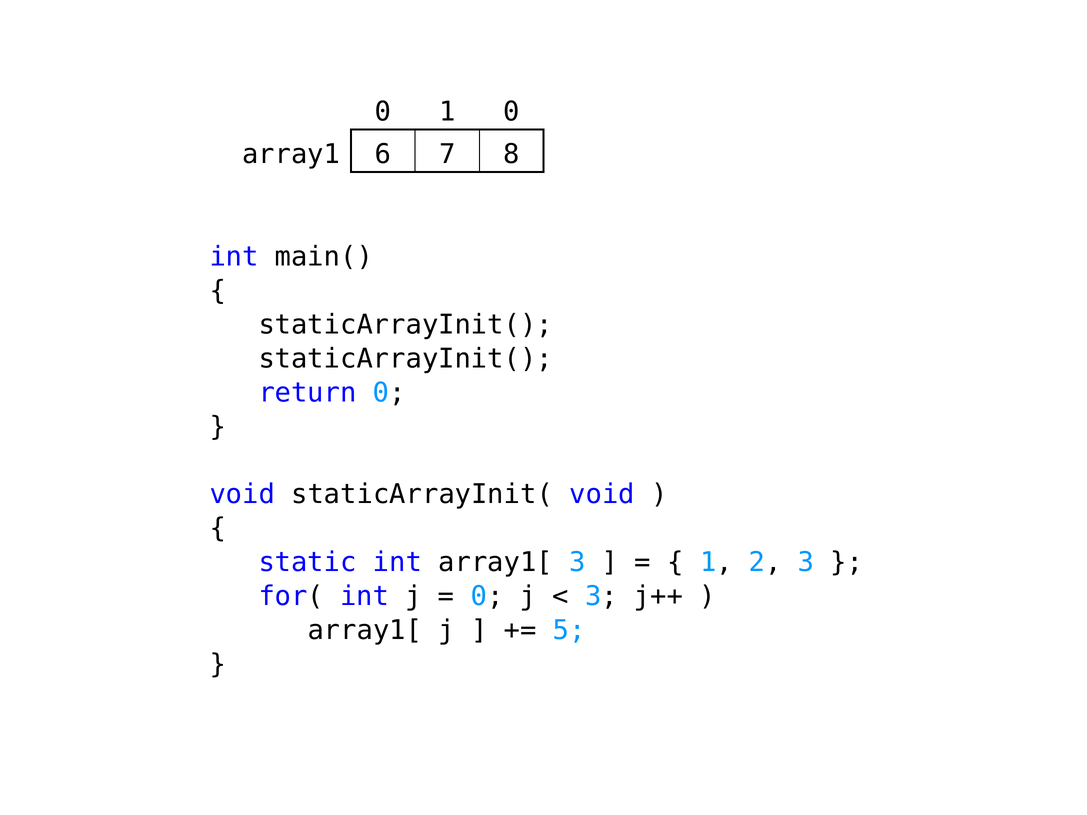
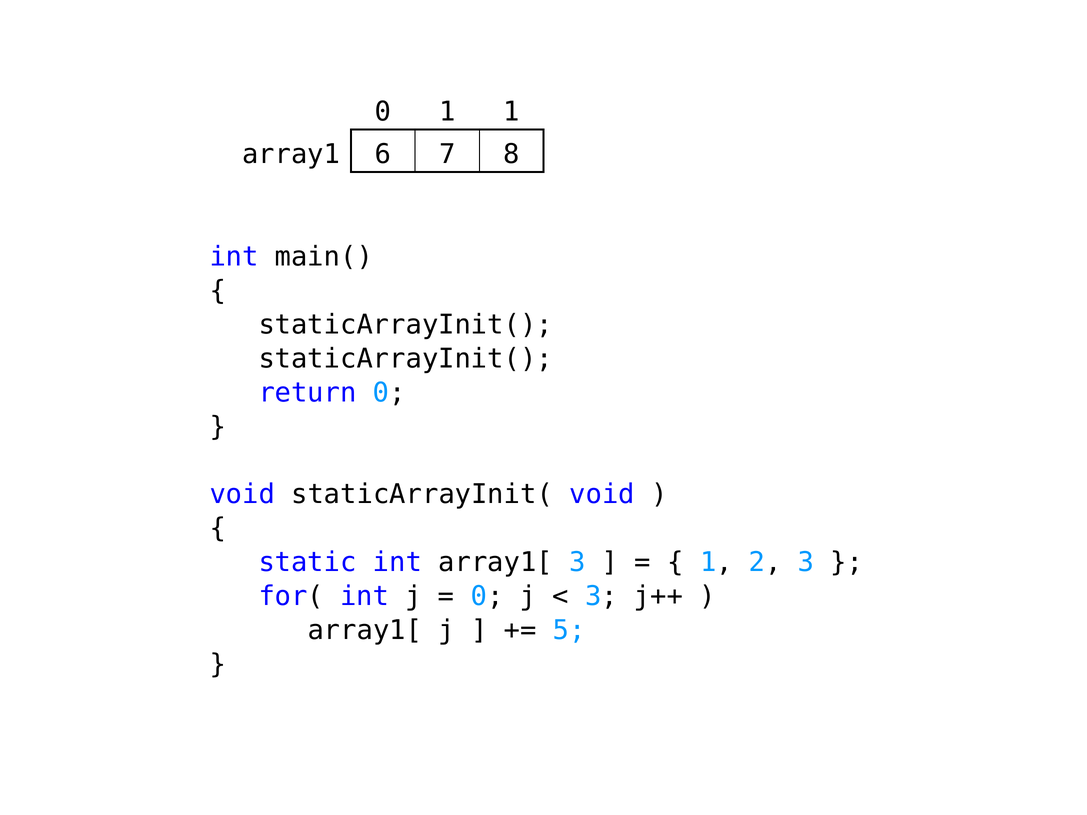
1 0: 0 -> 1
